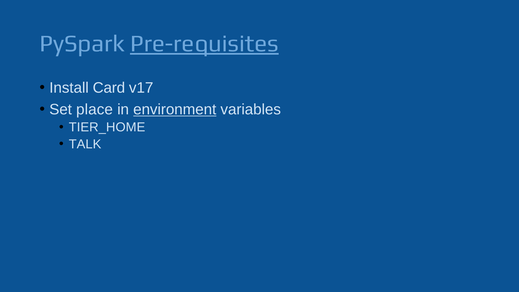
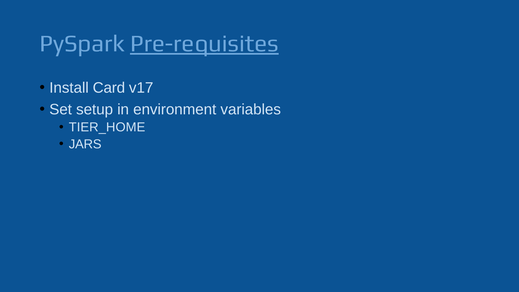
place: place -> setup
environment underline: present -> none
TALK: TALK -> JARS
